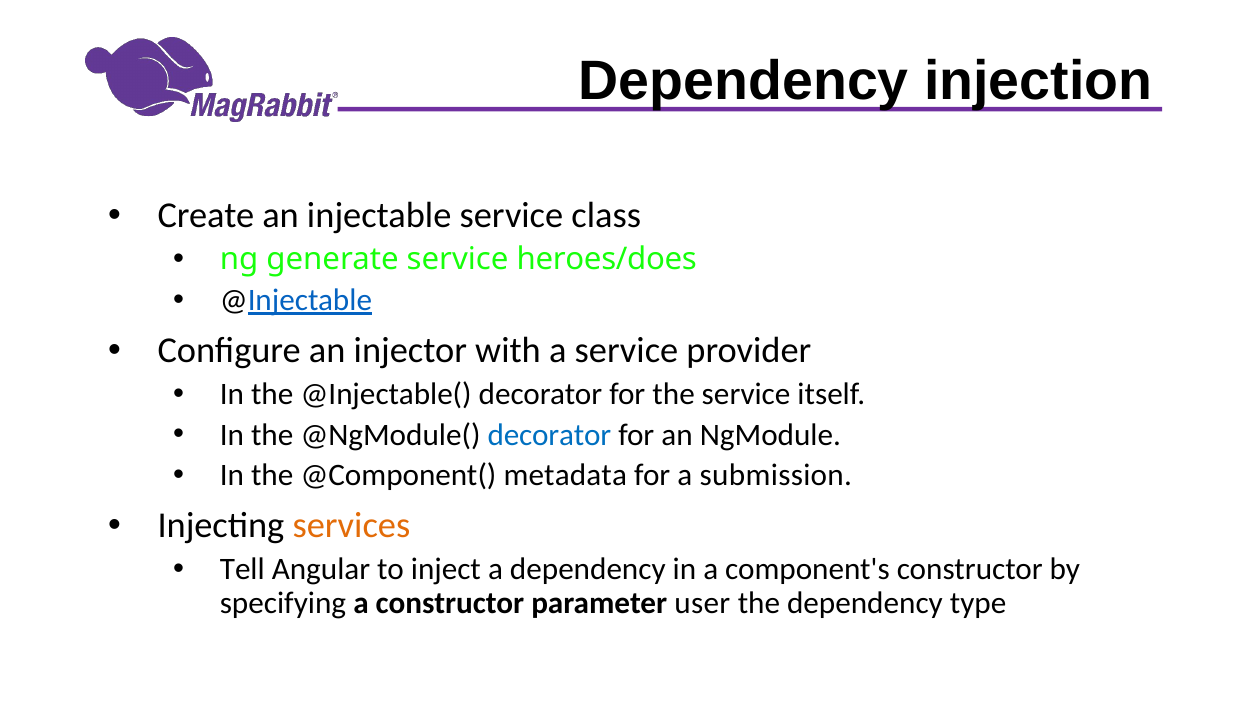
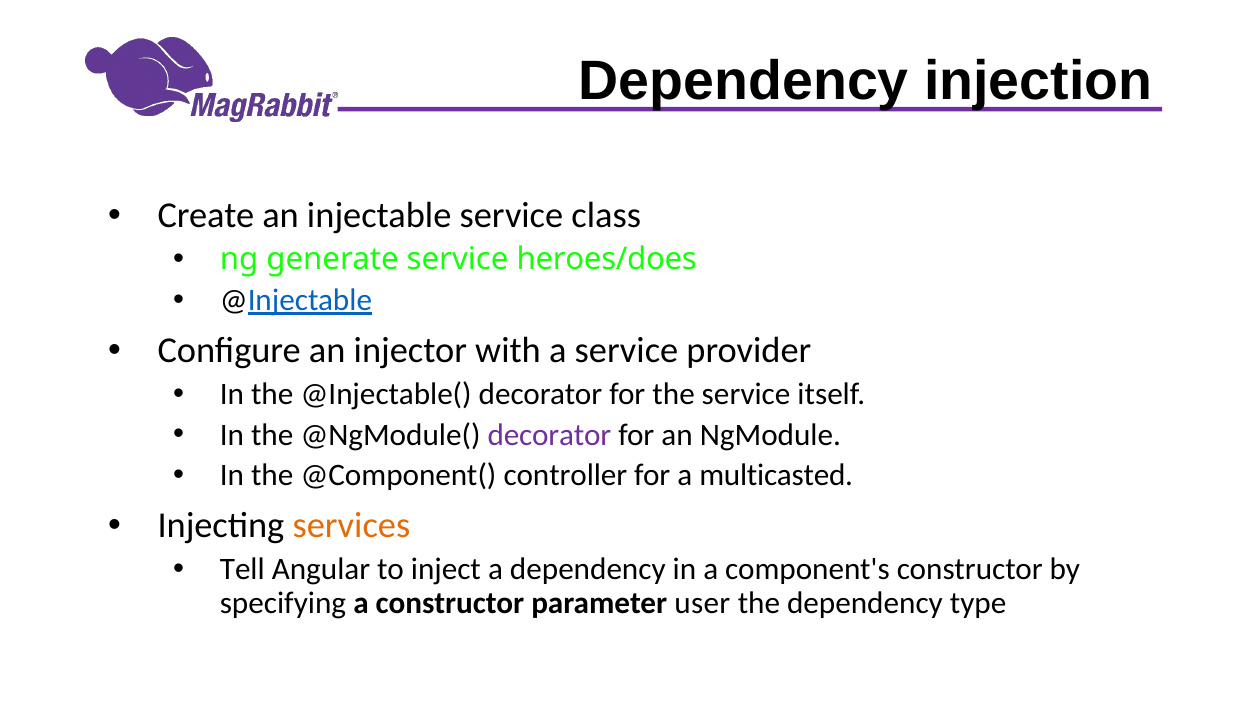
decorator at (549, 435) colour: blue -> purple
metadata: metadata -> controller
submission: submission -> multicasted
